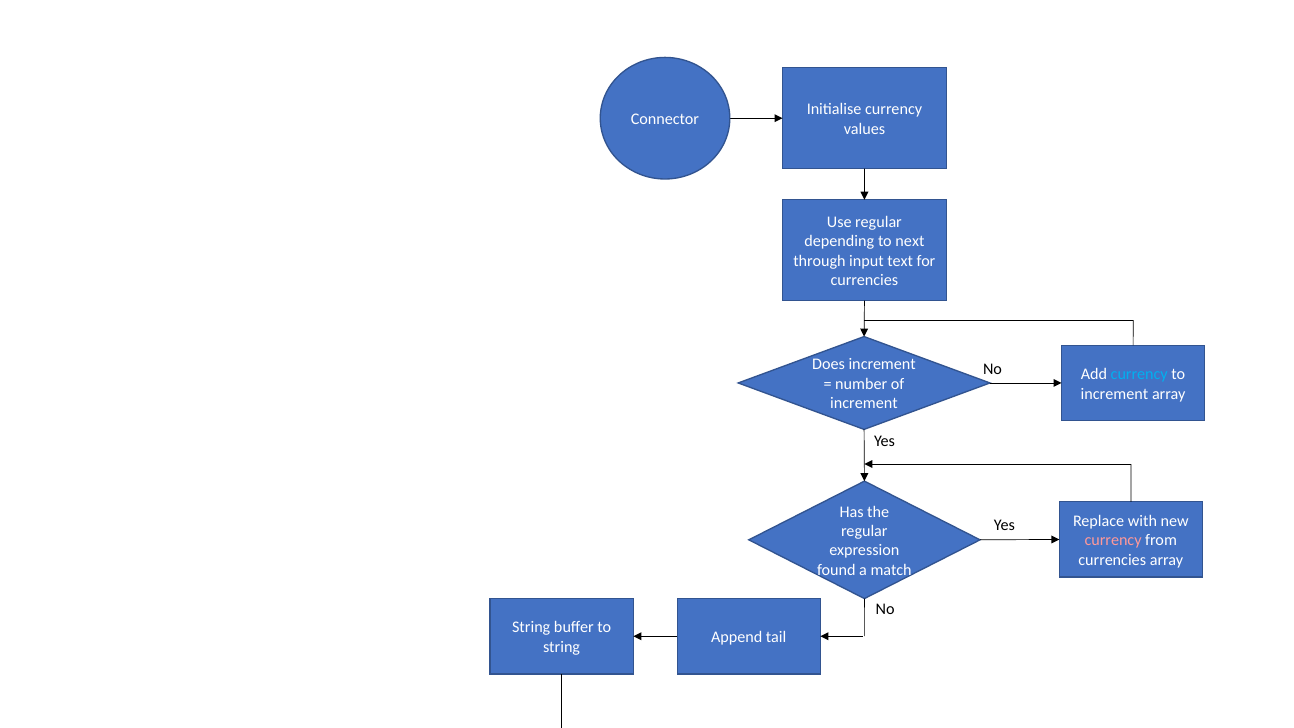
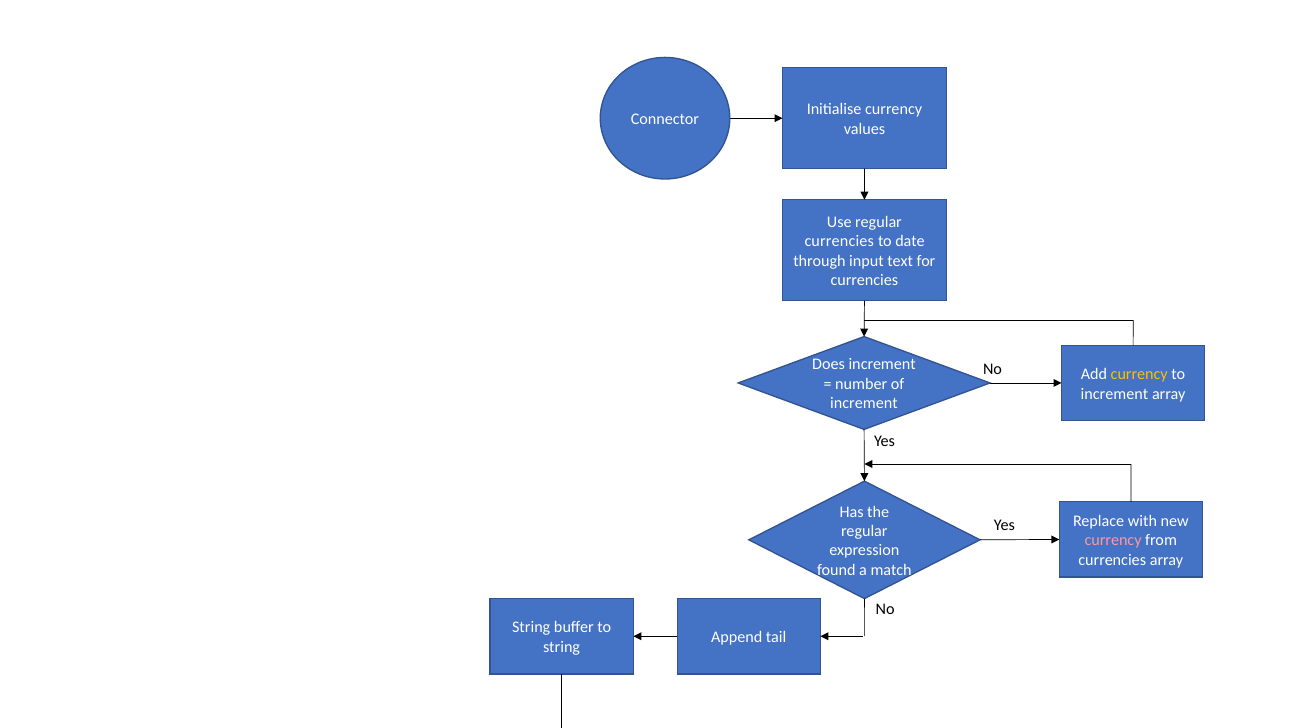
depending at (839, 242): depending -> currencies
next: next -> date
currency at (1139, 374) colour: light blue -> yellow
